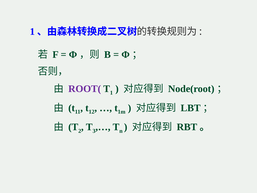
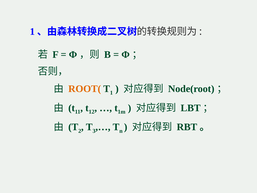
ROOT( colour: purple -> orange
